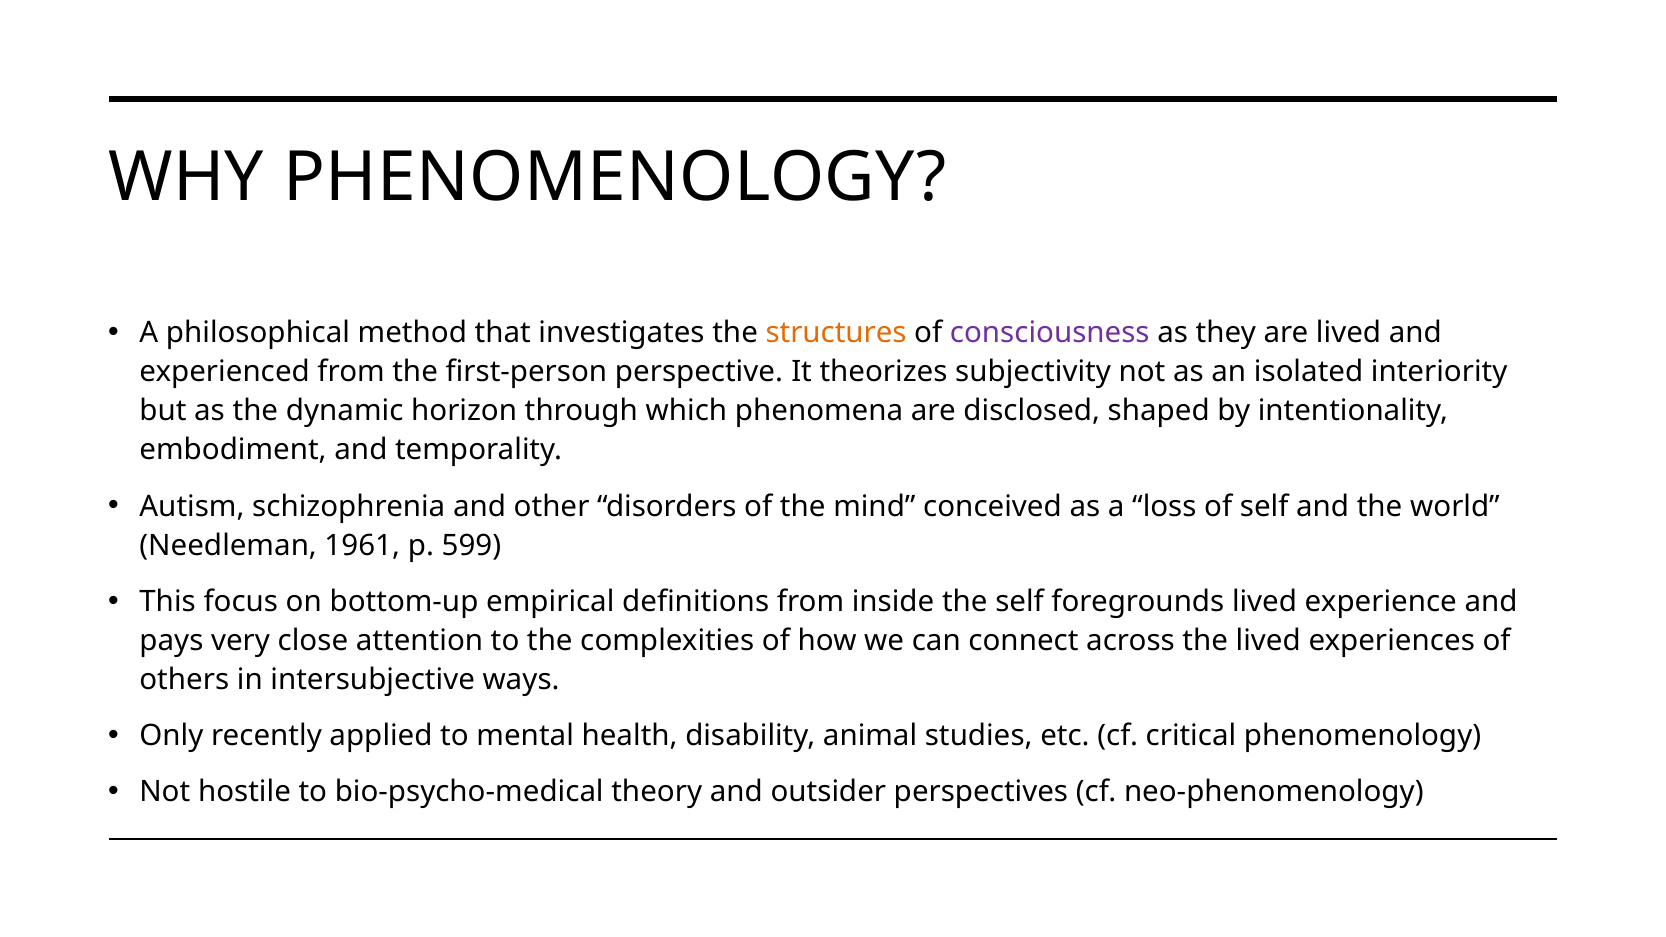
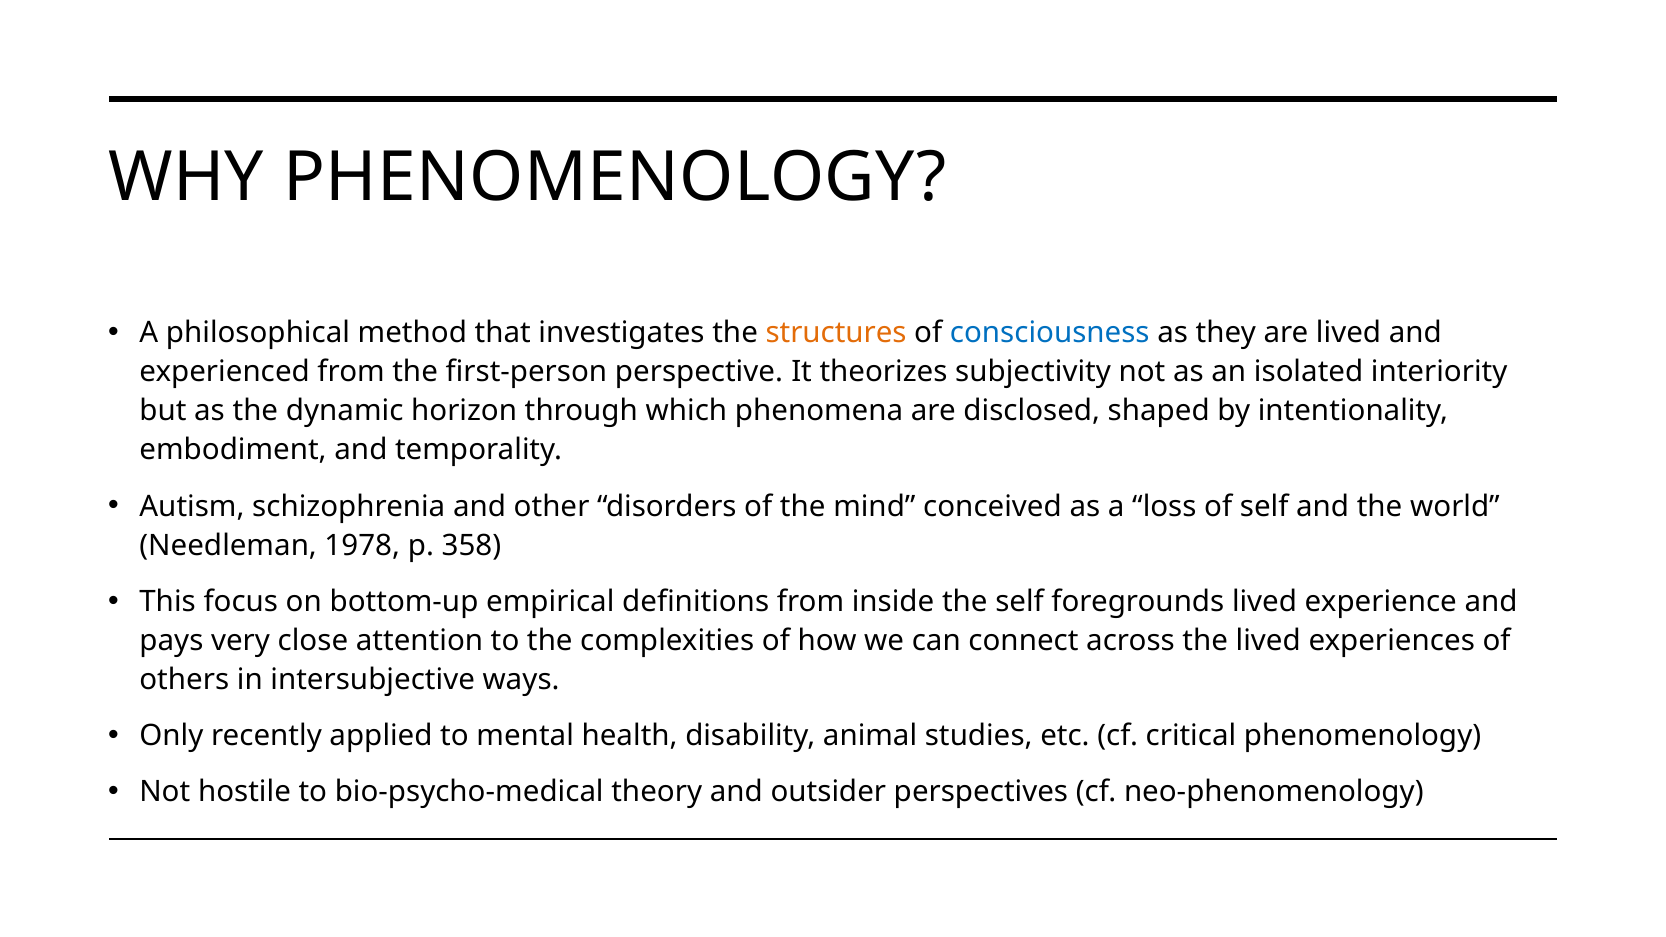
consciousness colour: purple -> blue
1961: 1961 -> 1978
599: 599 -> 358
